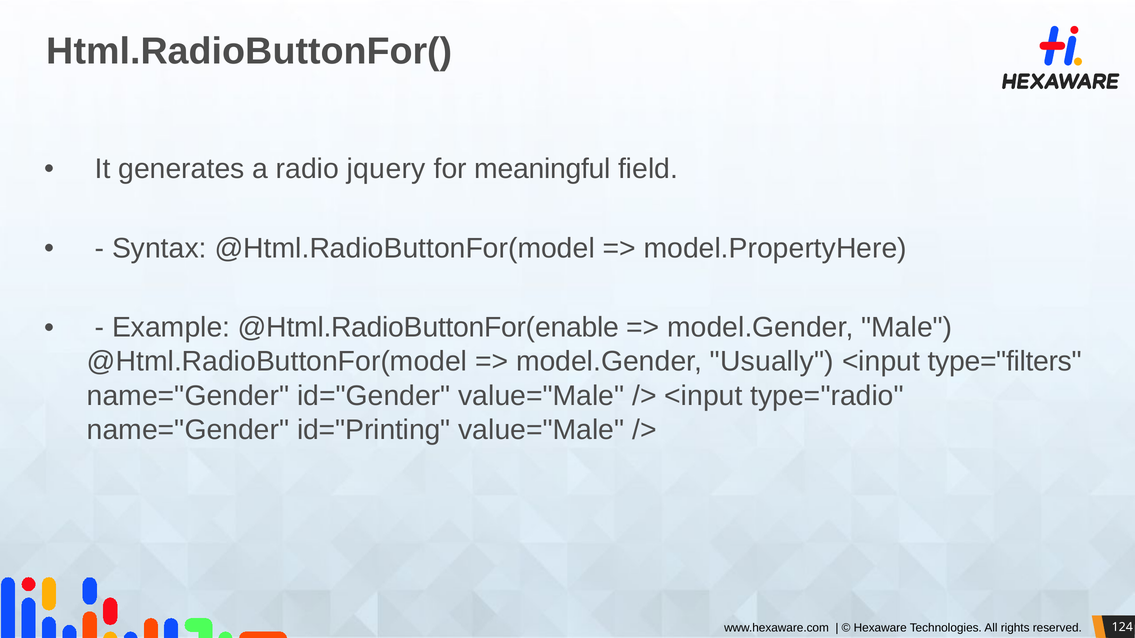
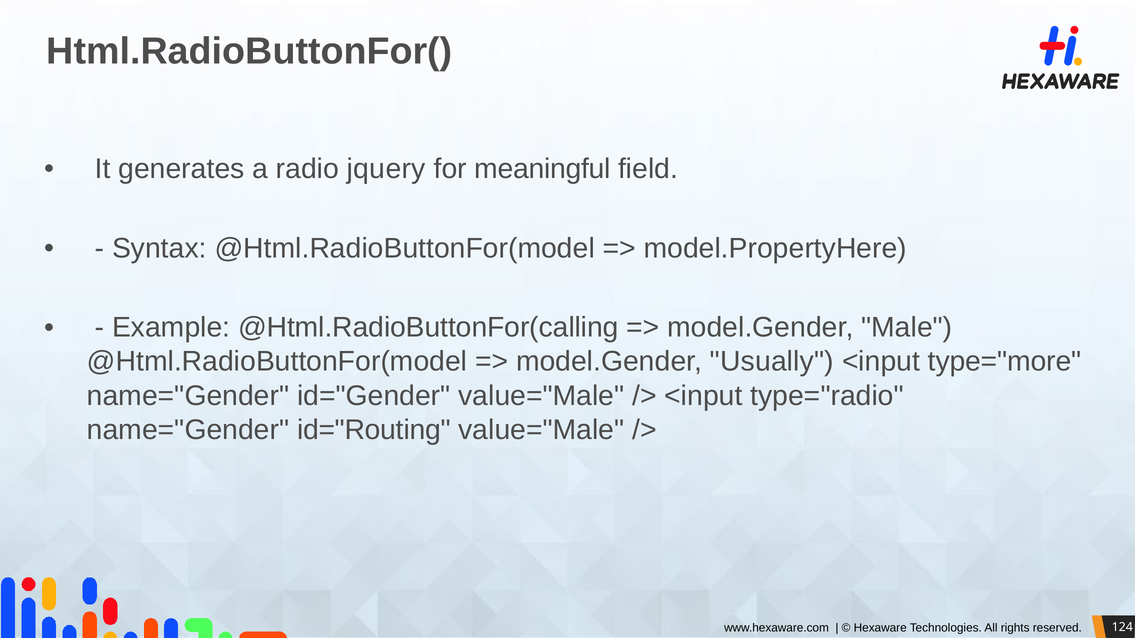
@Html.RadioButtonFor(enable: @Html.RadioButtonFor(enable -> @Html.RadioButtonFor(calling
type="filters: type="filters -> type="more
id="Printing: id="Printing -> id="Routing
